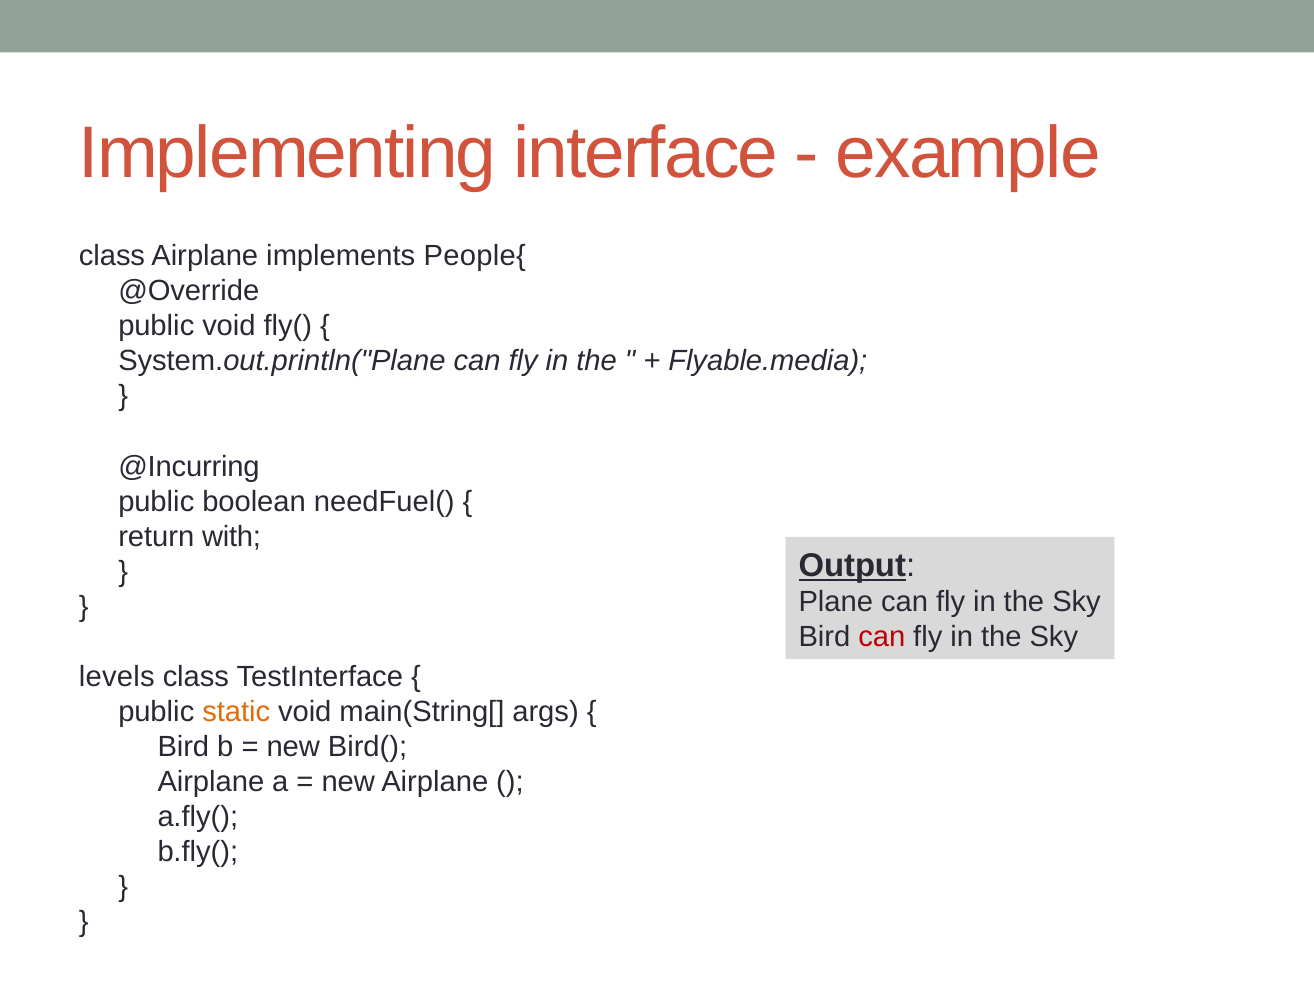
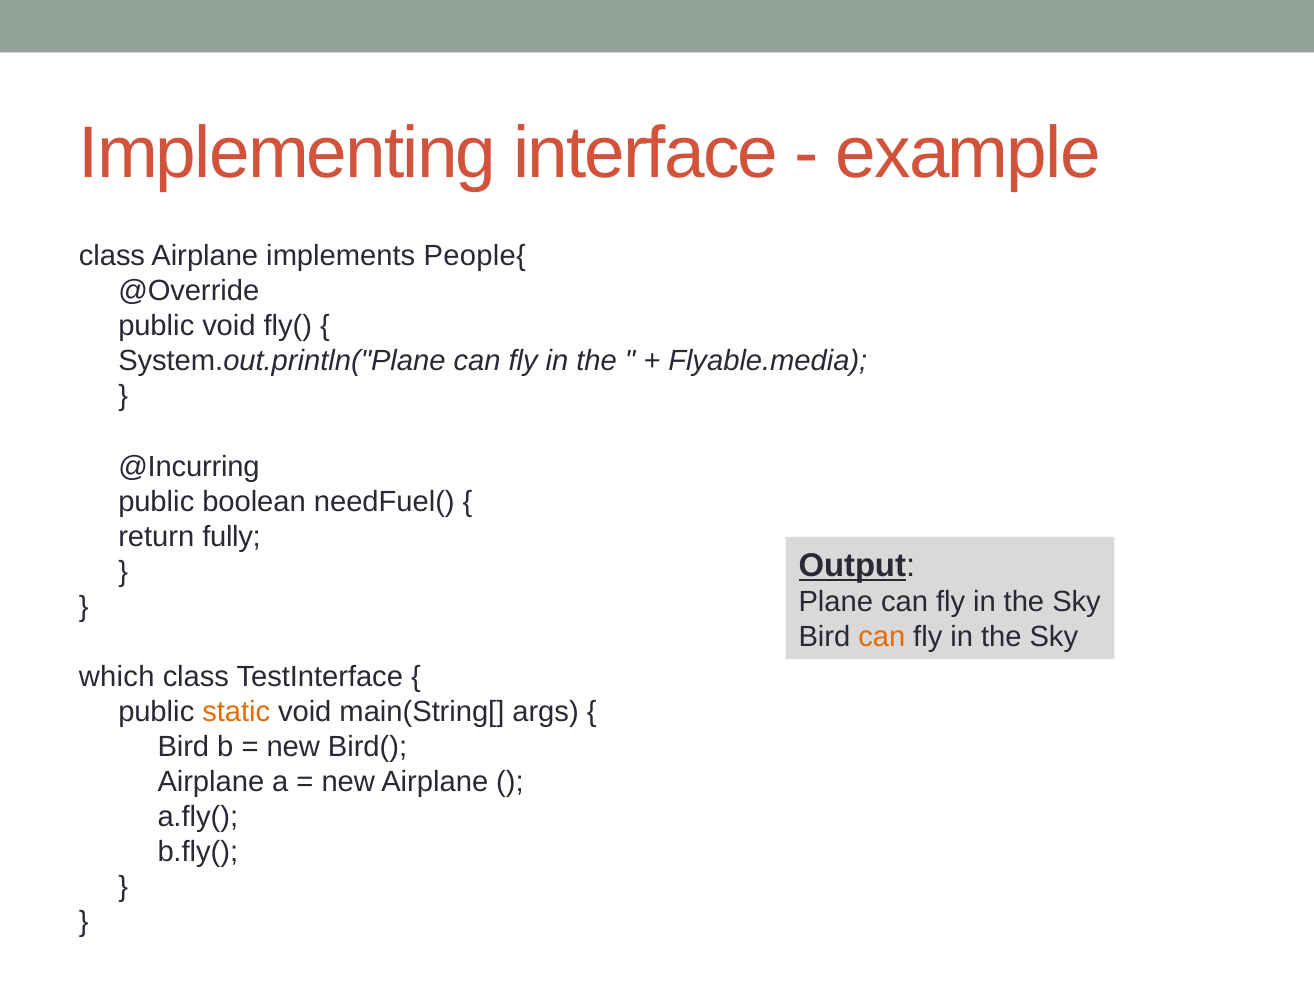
with: with -> fully
can at (882, 637) colour: red -> orange
levels: levels -> which
